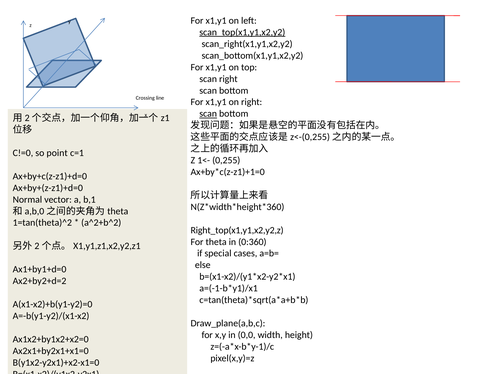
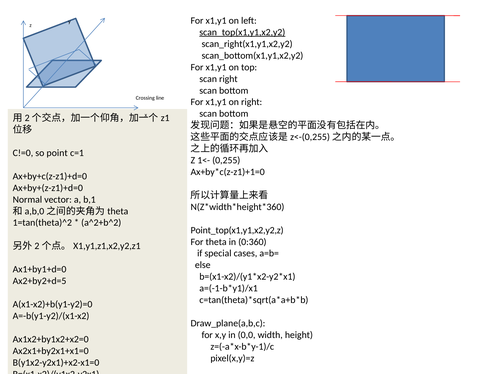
scan at (208, 114) underline: present -> none
Right_top(x1,y1,x2,y2,z: Right_top(x1,y1,x2,y2,z -> Point_top(x1,y1,x2,y2,z
Ax2+by2+d=2: Ax2+by2+d=2 -> Ax2+by2+d=5
